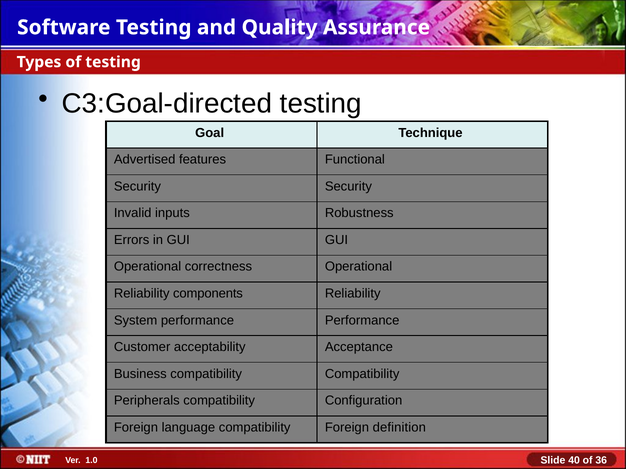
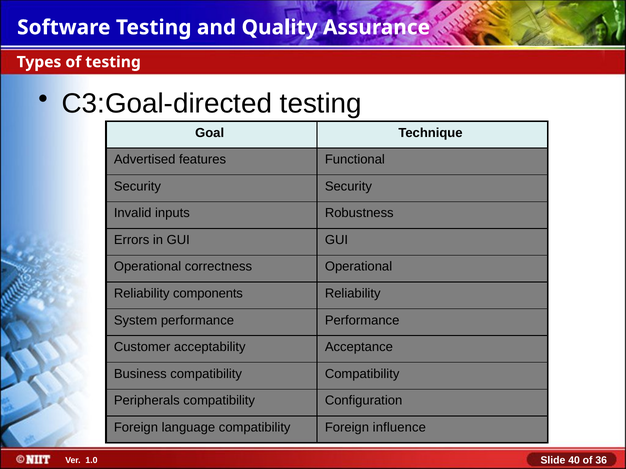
definition: definition -> influence
